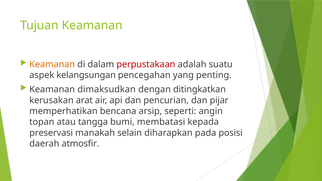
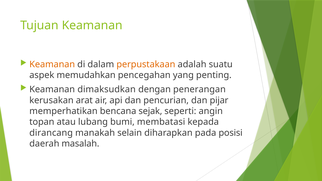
perpustakaan colour: red -> orange
kelangsungan: kelangsungan -> memudahkan
ditingkatkan: ditingkatkan -> penerangan
arsip: arsip -> sejak
tangga: tangga -> lubang
preservasi: preservasi -> dirancang
atmosfir: atmosfir -> masalah
